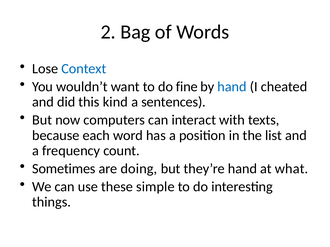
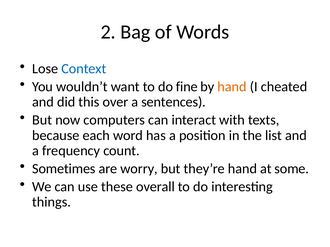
hand at (232, 87) colour: blue -> orange
kind: kind -> over
doing: doing -> worry
what: what -> some
simple: simple -> overall
